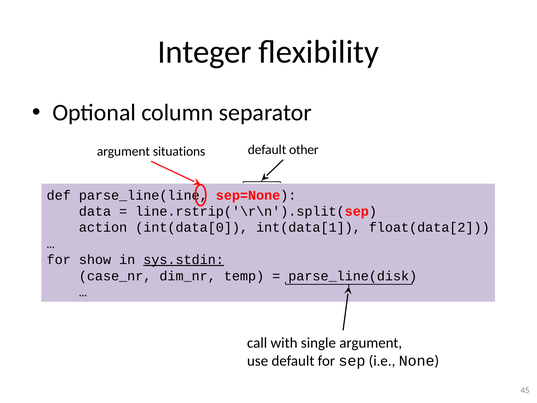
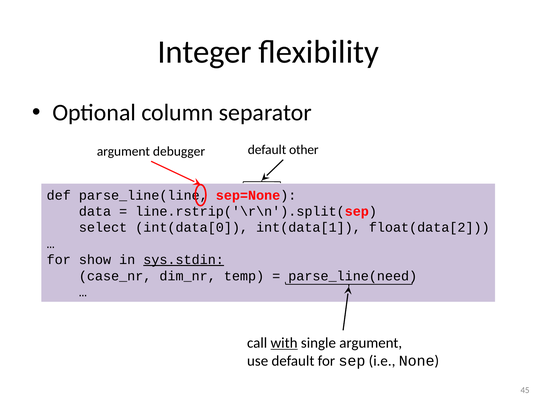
situations: situations -> debugger
action: action -> select
parse_line(disk: parse_line(disk -> parse_line(need
with underline: none -> present
